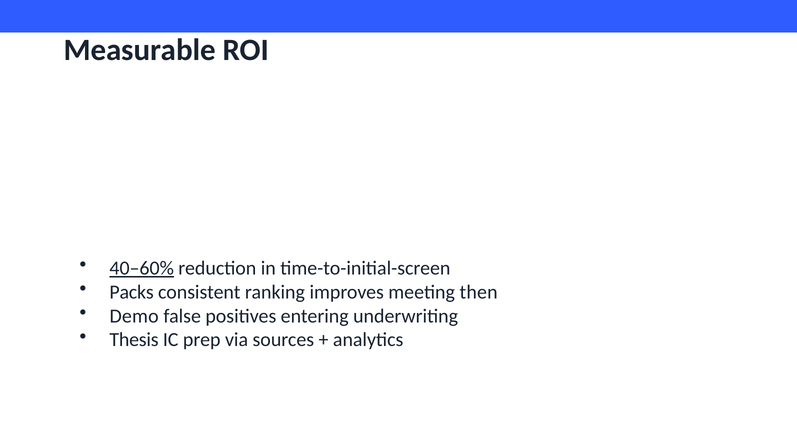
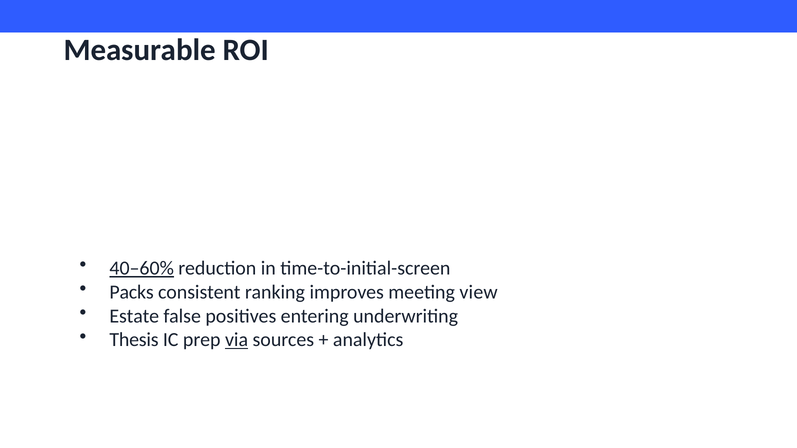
then: then -> view
Demo: Demo -> Estate
via underline: none -> present
